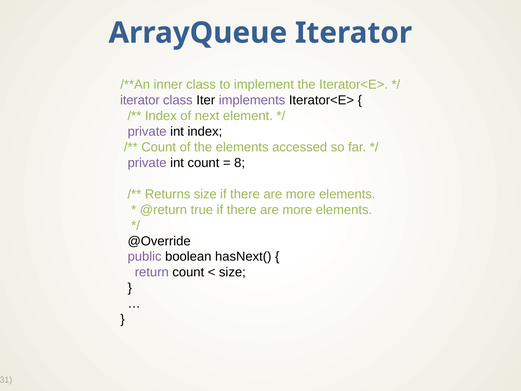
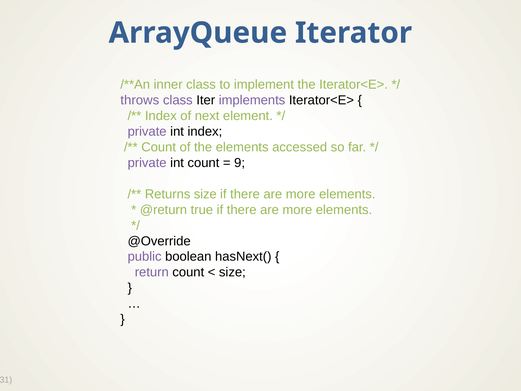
iterator at (140, 100): iterator -> throws
8: 8 -> 9
